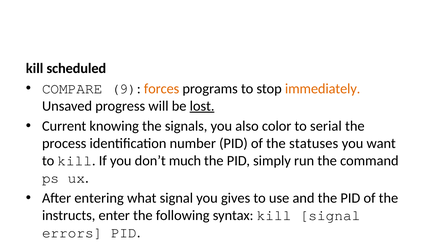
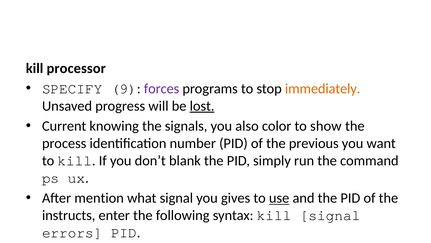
scheduled: scheduled -> processor
COMPARE: COMPARE -> SPECIFY
forces colour: orange -> purple
serial: serial -> show
statuses: statuses -> previous
much: much -> blank
entering: entering -> mention
use underline: none -> present
